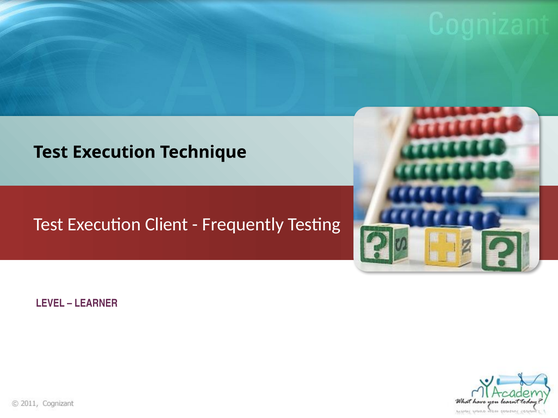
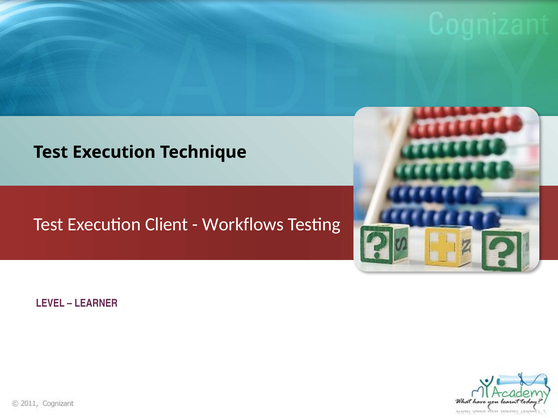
Frequently: Frequently -> Workflows
